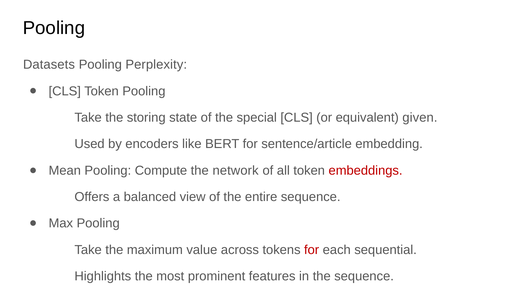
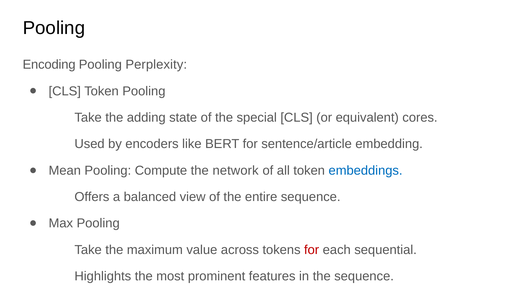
Datasets: Datasets -> Encoding
storing: storing -> adding
given: given -> cores
embeddings colour: red -> blue
